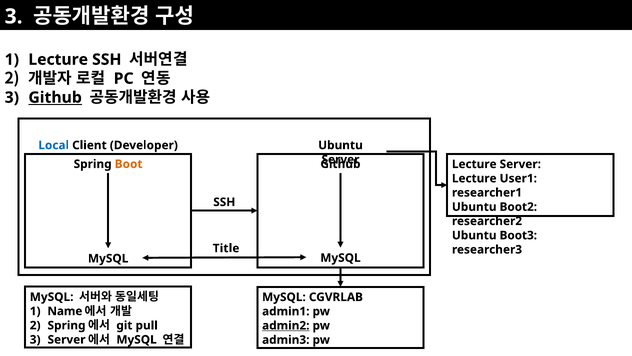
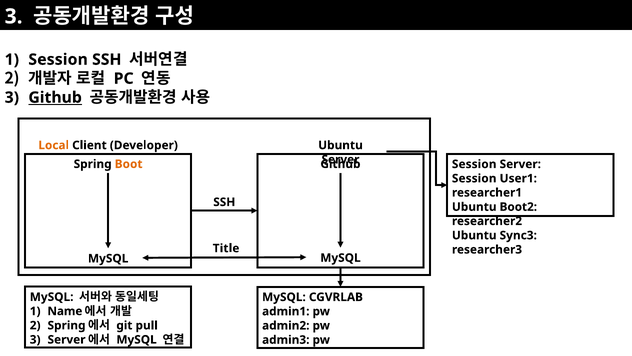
Lecture at (58, 59): Lecture -> Session
Local colour: blue -> orange
Lecture at (474, 164): Lecture -> Session
Lecture at (474, 178): Lecture -> Session
Boot3: Boot3 -> Sync3
admin2 underline: present -> none
